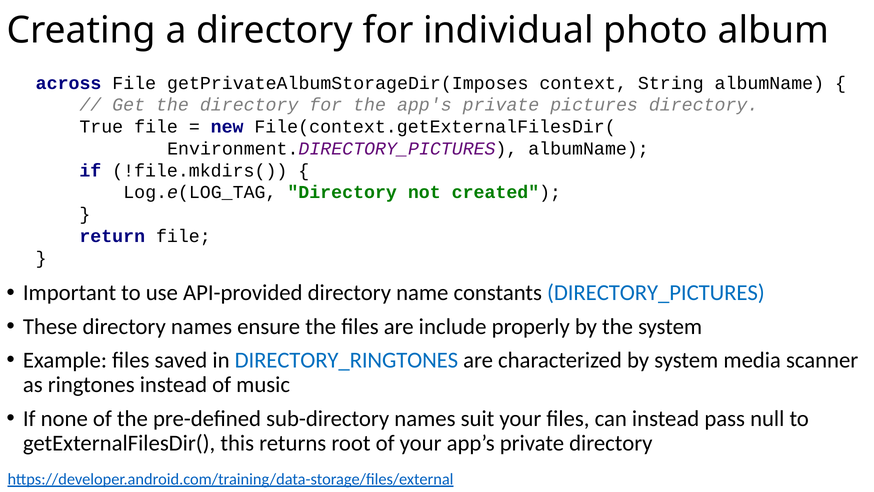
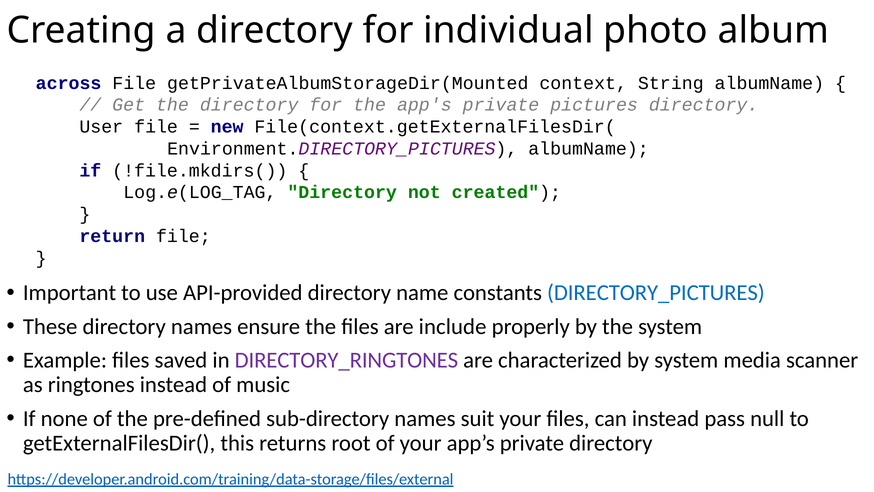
getPrivateAlbumStorageDir(Imposes: getPrivateAlbumStorageDir(Imposes -> getPrivateAlbumStorageDir(Mounted
True: True -> User
DIRECTORY_RINGTONES colour: blue -> purple
